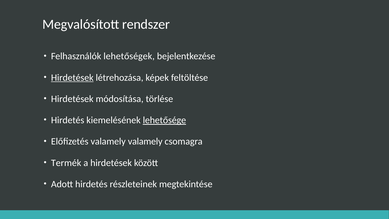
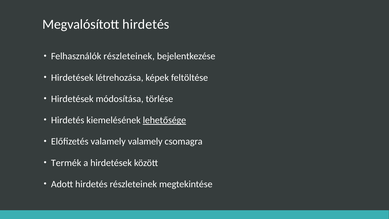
Megvalósított rendszer: rendszer -> hirdetés
Felhasználók lehetőségek: lehetőségek -> részleteinek
Hirdetések at (72, 78) underline: present -> none
